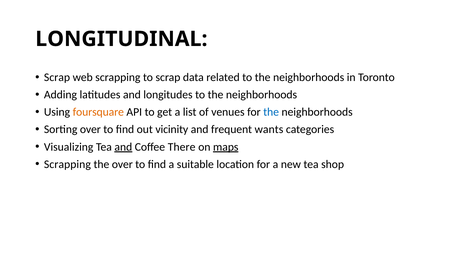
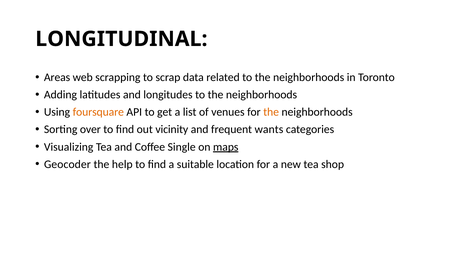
Scrap at (57, 77): Scrap -> Areas
the at (271, 112) colour: blue -> orange
and at (123, 147) underline: present -> none
There: There -> Single
Scrapping at (67, 164): Scrapping -> Geocoder
the over: over -> help
